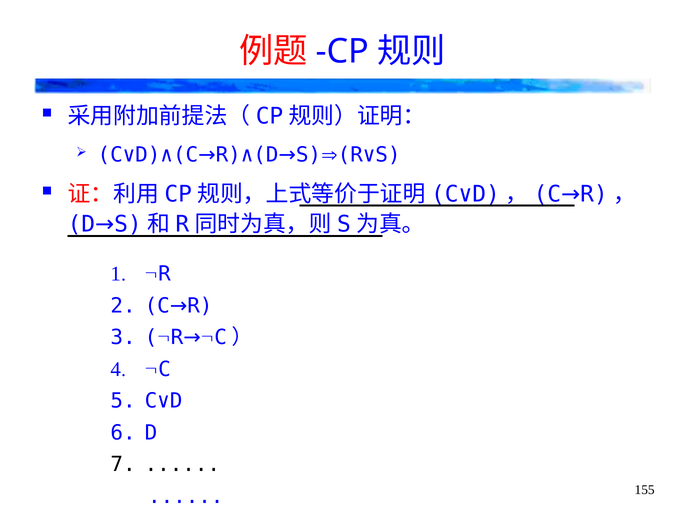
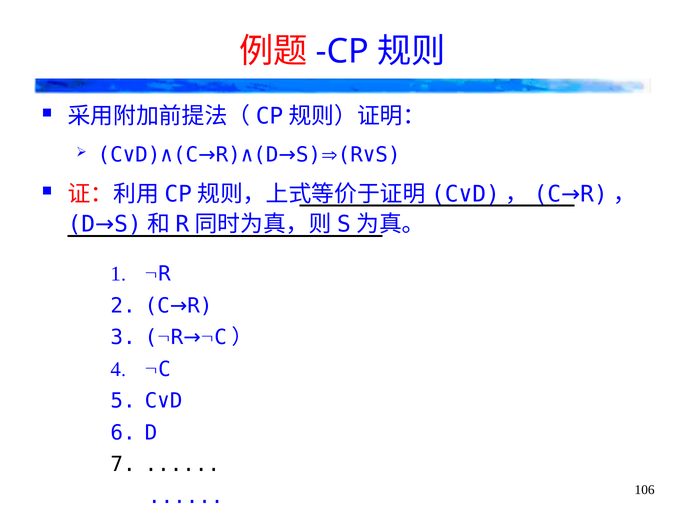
155: 155 -> 106
